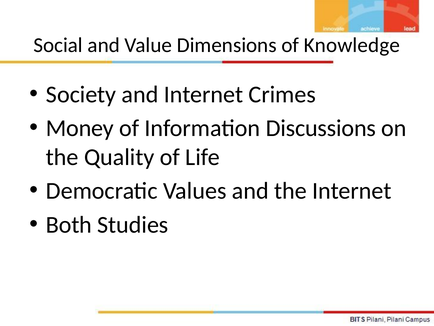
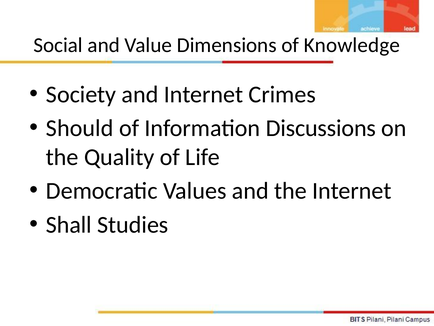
Money: Money -> Should
Both: Both -> Shall
